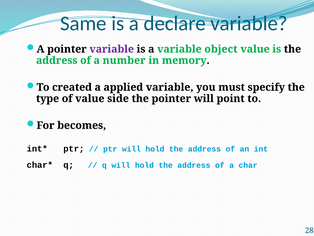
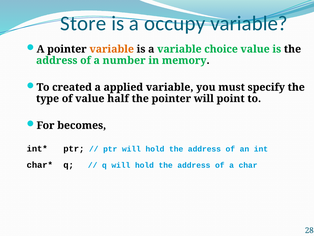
Same: Same -> Store
declare: declare -> occupy
variable at (112, 49) colour: purple -> orange
object: object -> choice
side: side -> half
